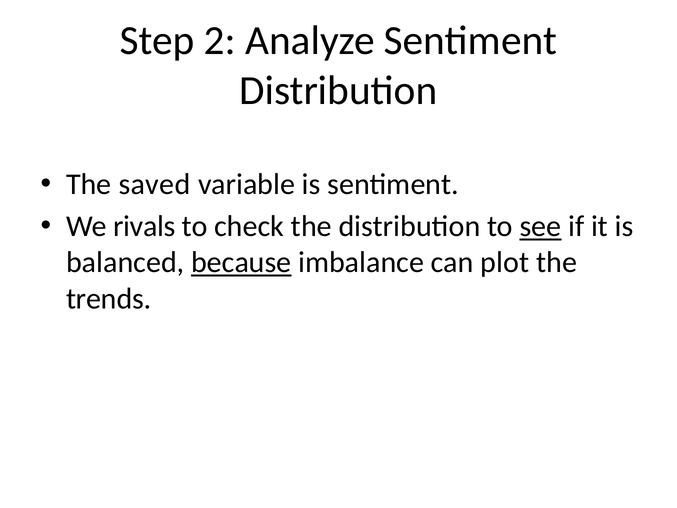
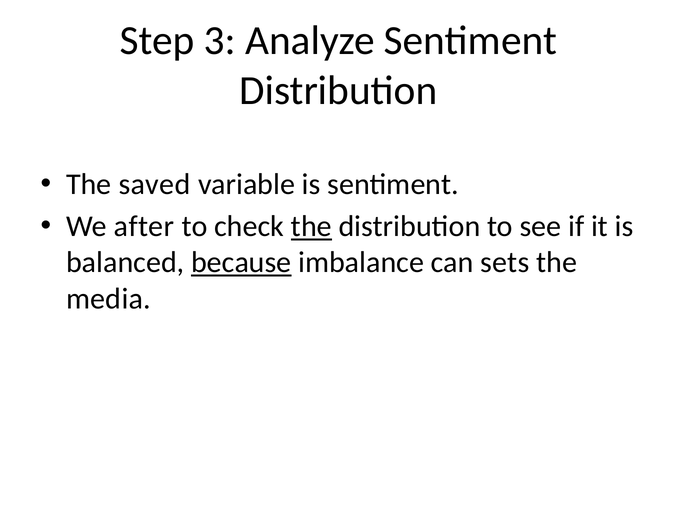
2: 2 -> 3
rivals: rivals -> after
the at (311, 226) underline: none -> present
see underline: present -> none
plot: plot -> sets
trends: trends -> media
